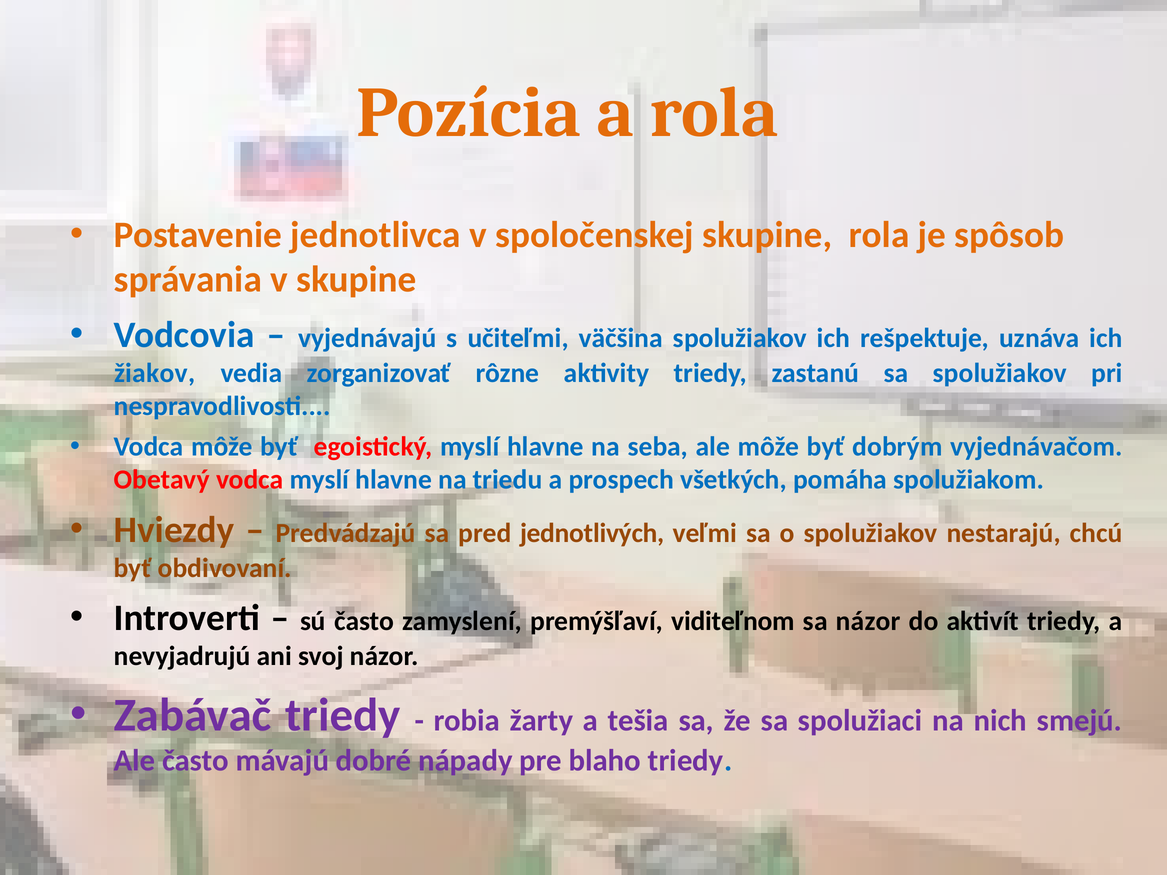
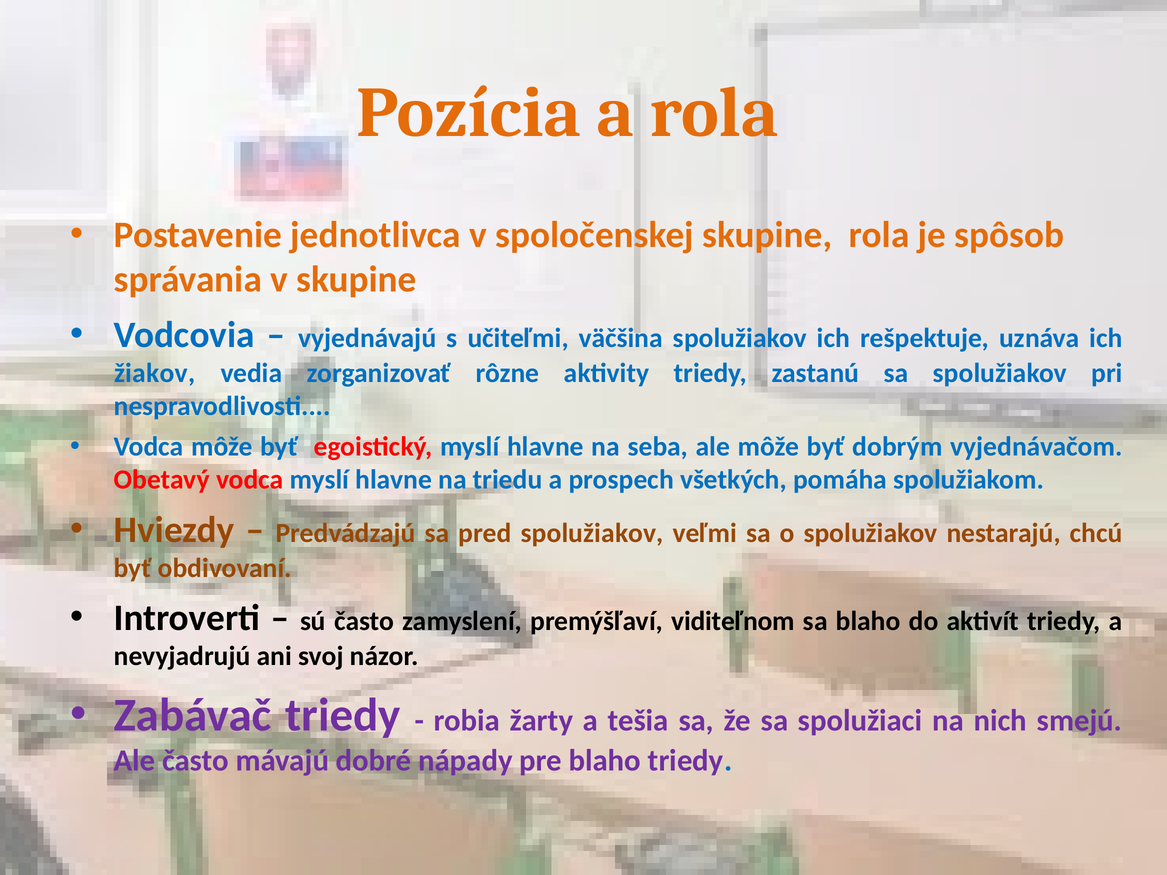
pred jednotlivých: jednotlivých -> spolužiakov
sa názor: názor -> blaho
